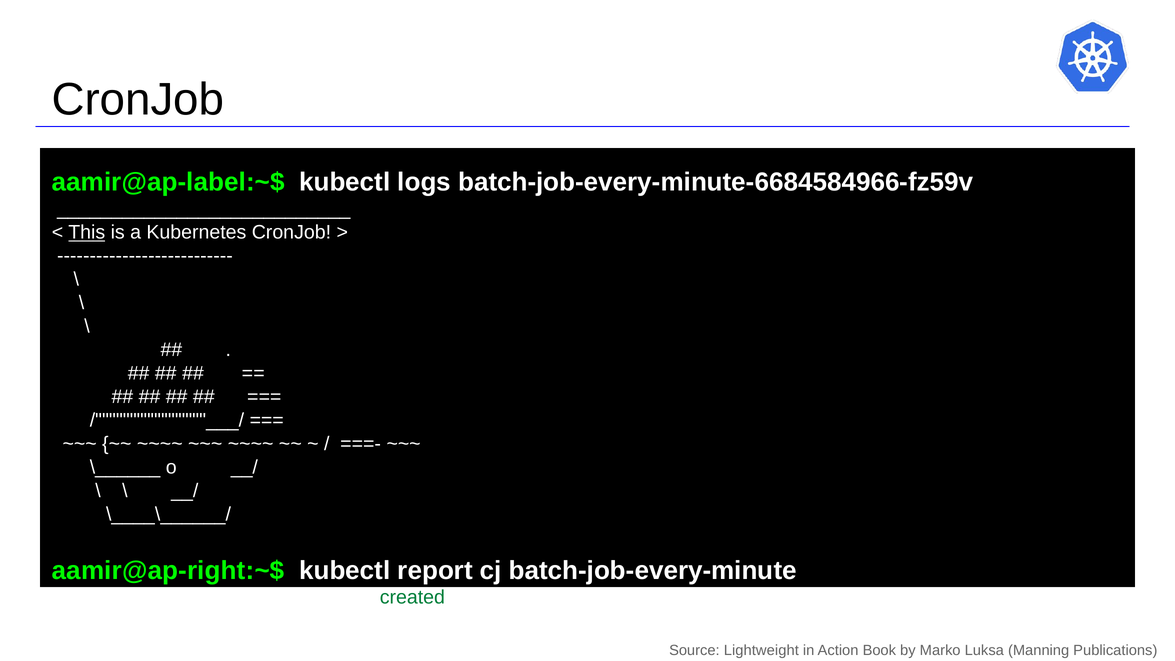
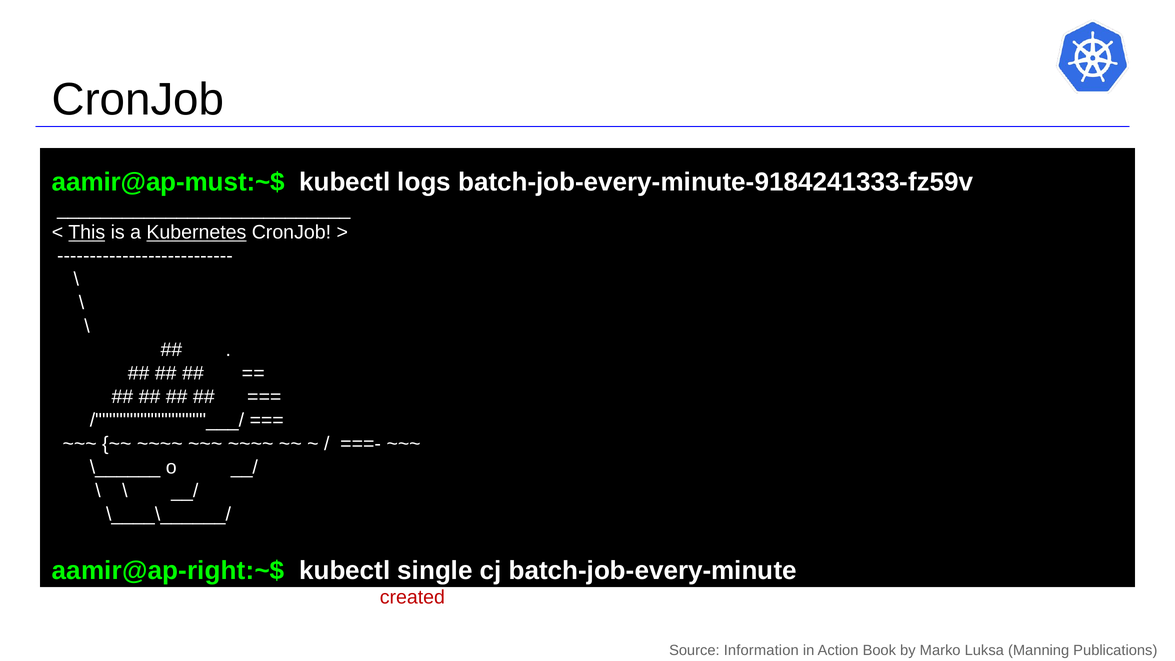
aamir@ap-label:~$: aamir@ap-label:~$ -> aamir@ap-must:~$
batch-job-every-minute-6684584966-fz59v: batch-job-every-minute-6684584966-fz59v -> batch-job-every-minute-9184241333-fz59v
Kubernetes underline: none -> present
report: report -> single
created colour: green -> red
Lightweight: Lightweight -> Information
